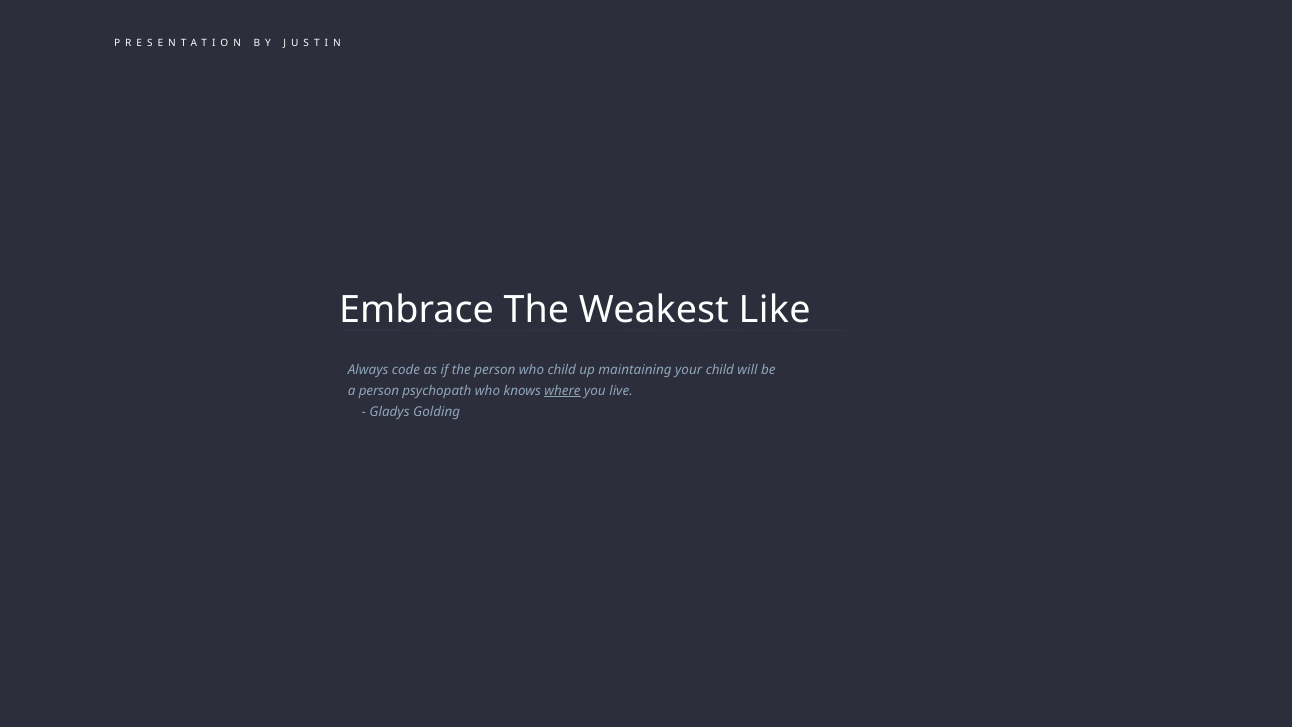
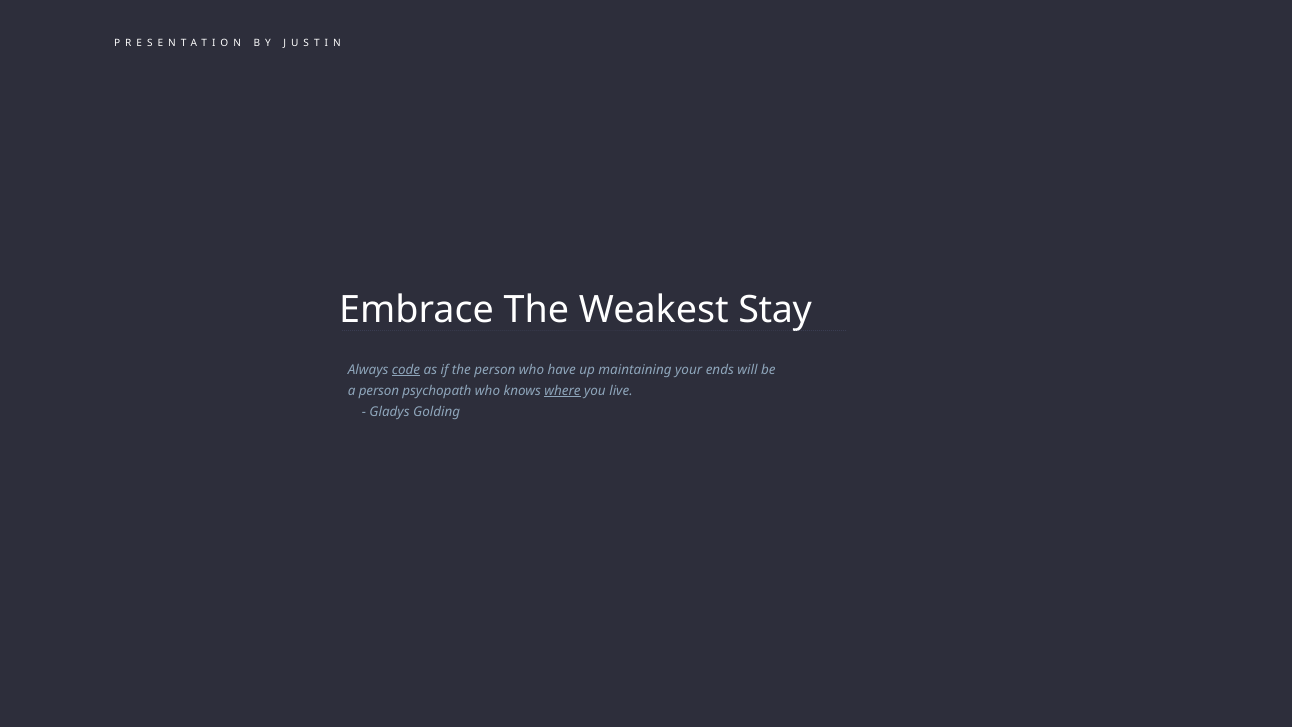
Like: Like -> Stay
code underline: none -> present
who child: child -> have
your child: child -> ends
